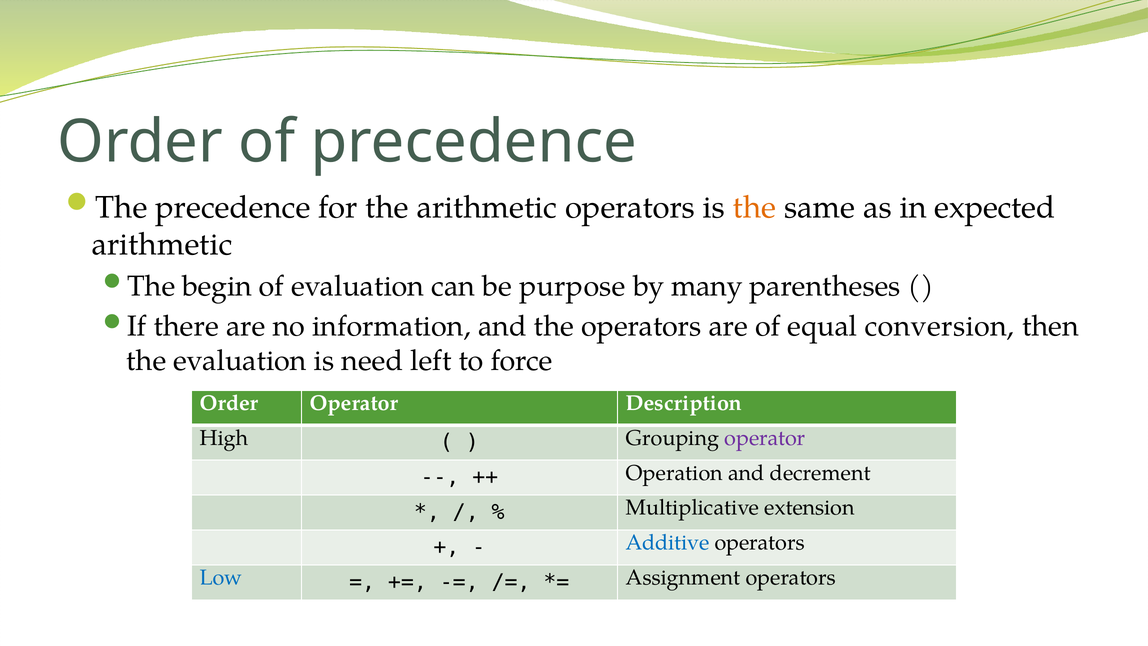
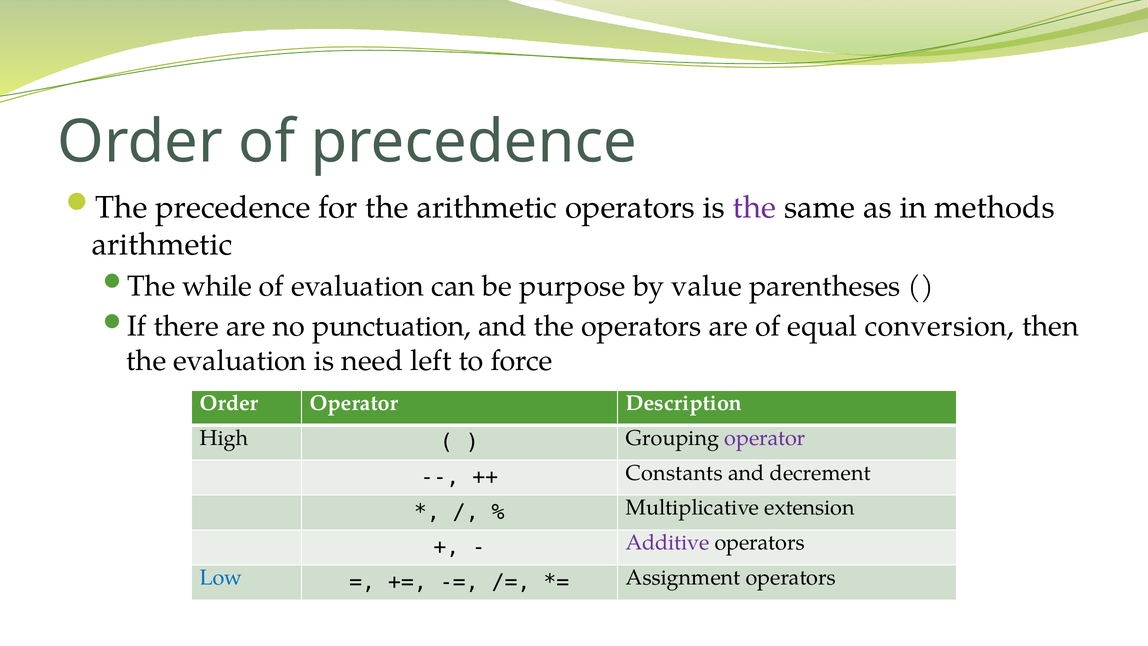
the at (755, 207) colour: orange -> purple
expected: expected -> methods
begin: begin -> while
many: many -> value
information: information -> punctuation
Operation: Operation -> Constants
Additive colour: blue -> purple
